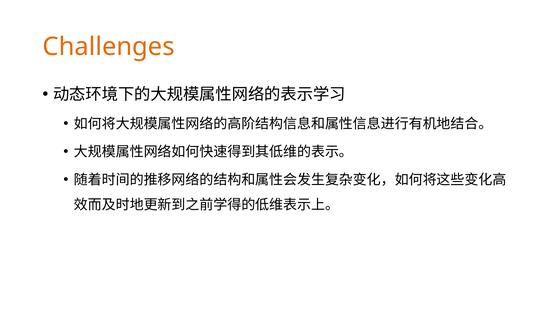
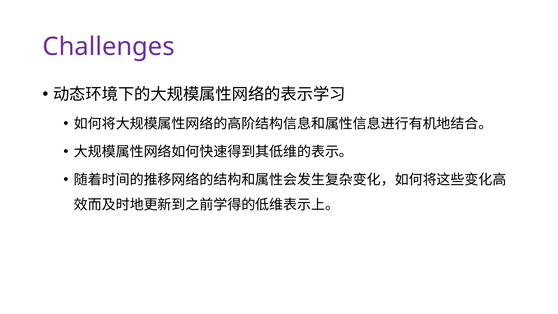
Challenges colour: orange -> purple
